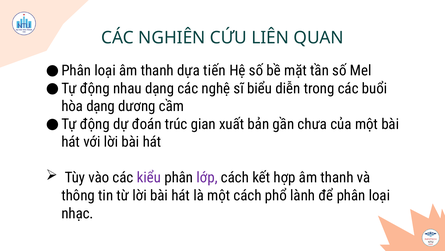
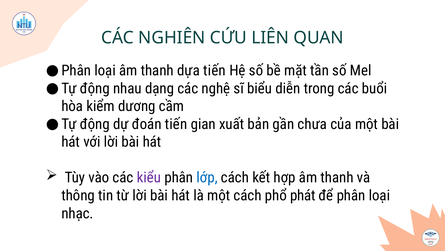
hòa dạng: dạng -> kiểm
đoán trúc: trúc -> tiến
lớp colour: purple -> blue
lành: lành -> phát
